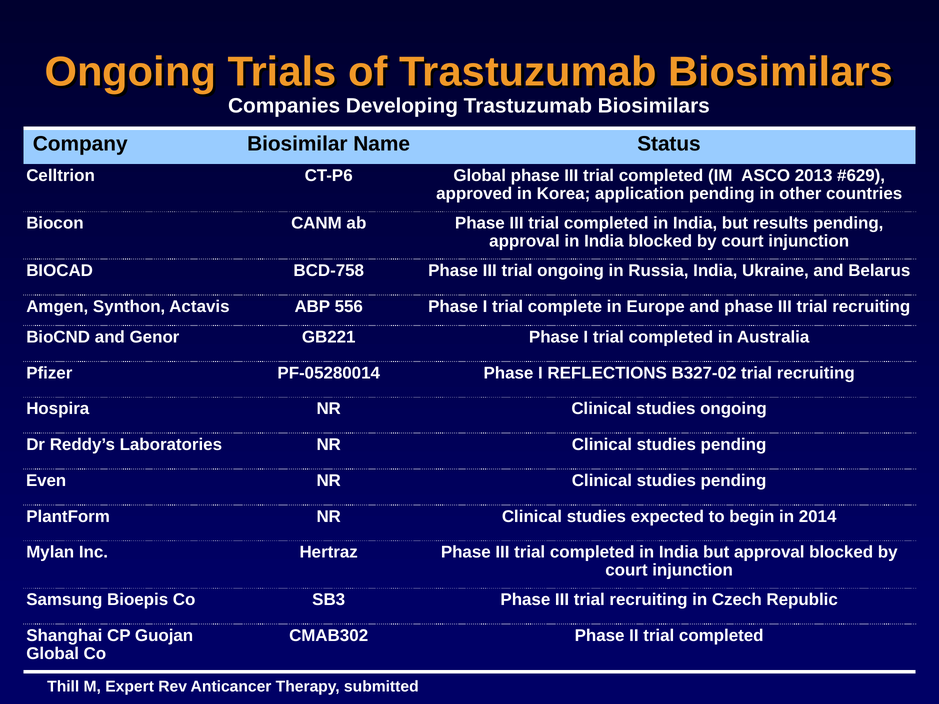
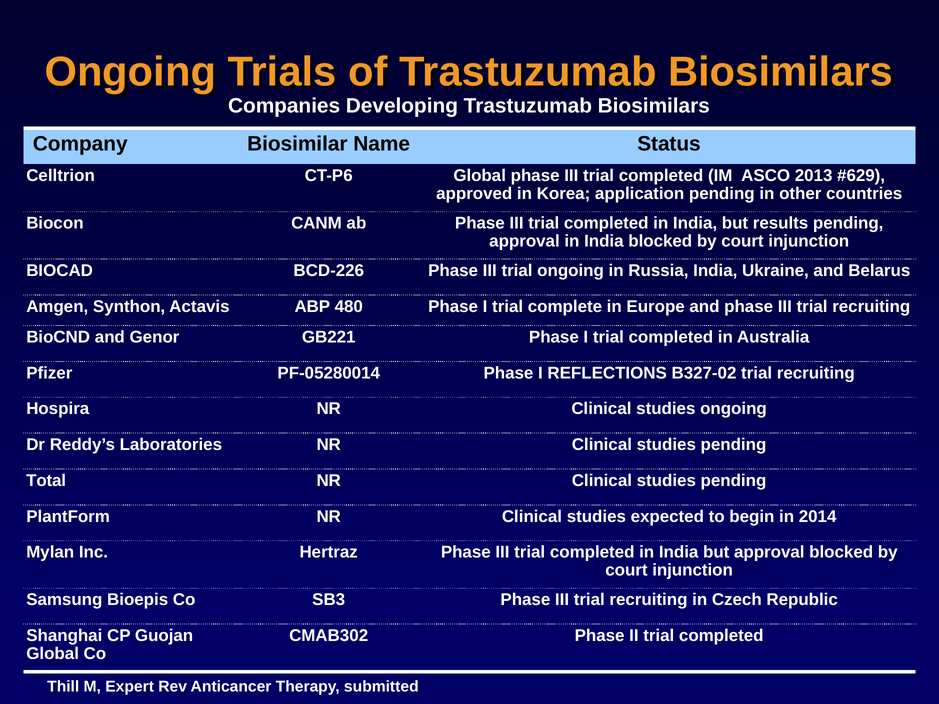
BCD-758: BCD-758 -> BCD-226
556: 556 -> 480
Even: Even -> Total
